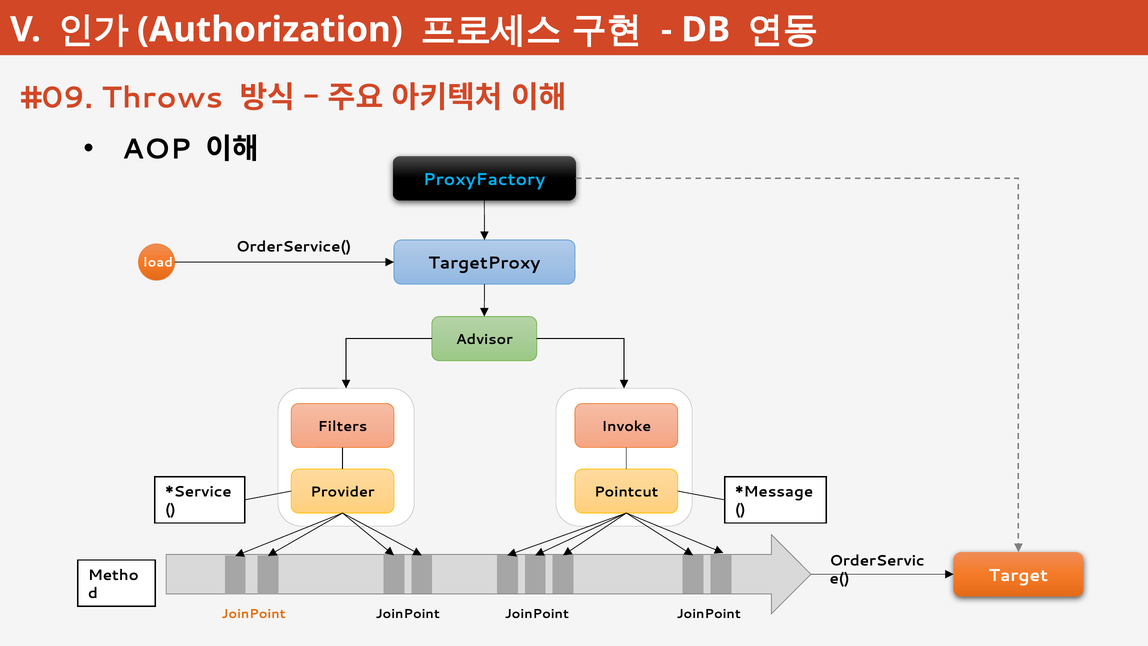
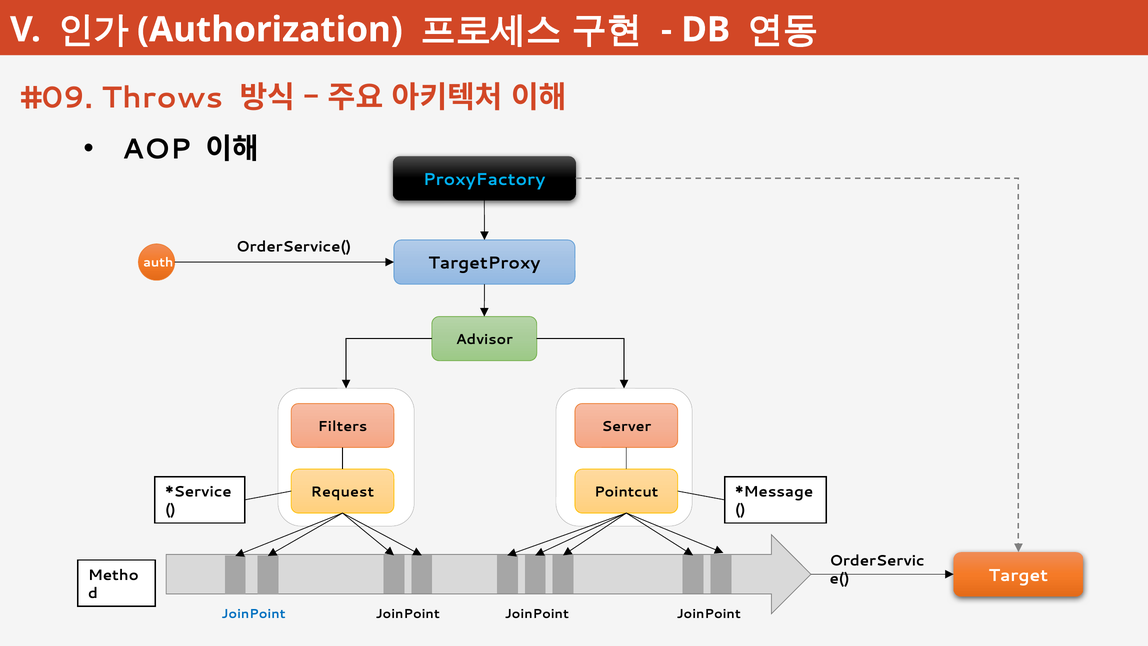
load: load -> auth
Invoke: Invoke -> Server
Provider: Provider -> Request
JoinPoint at (253, 614) colour: orange -> blue
